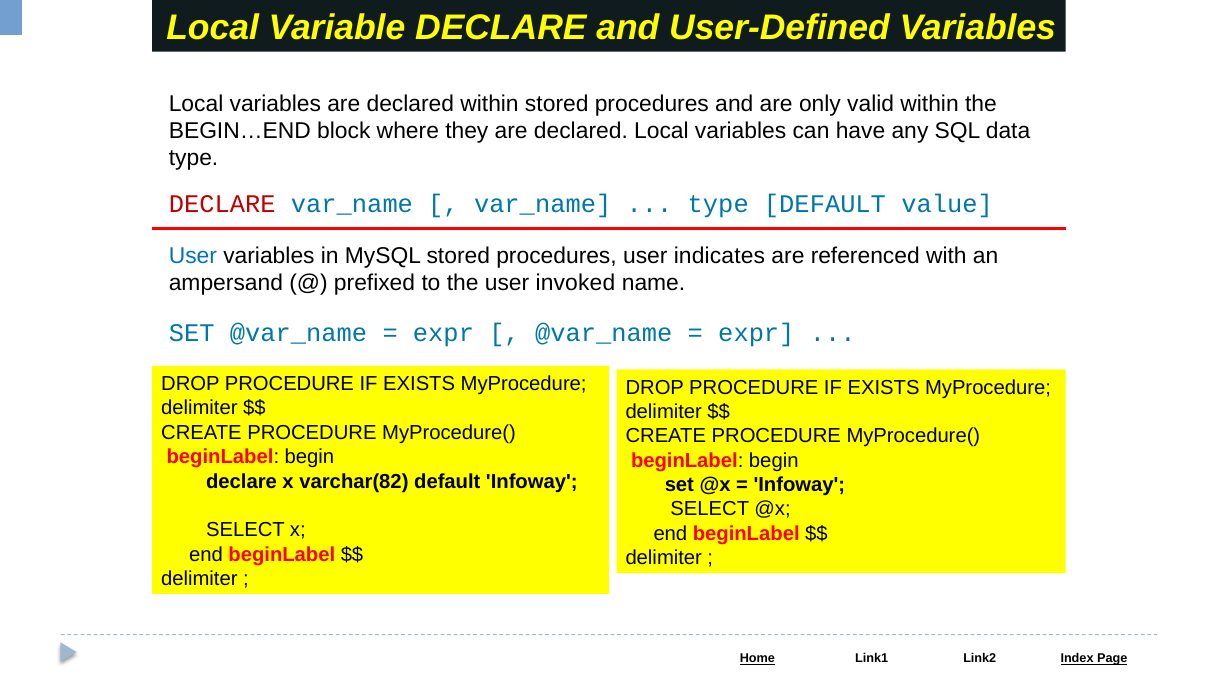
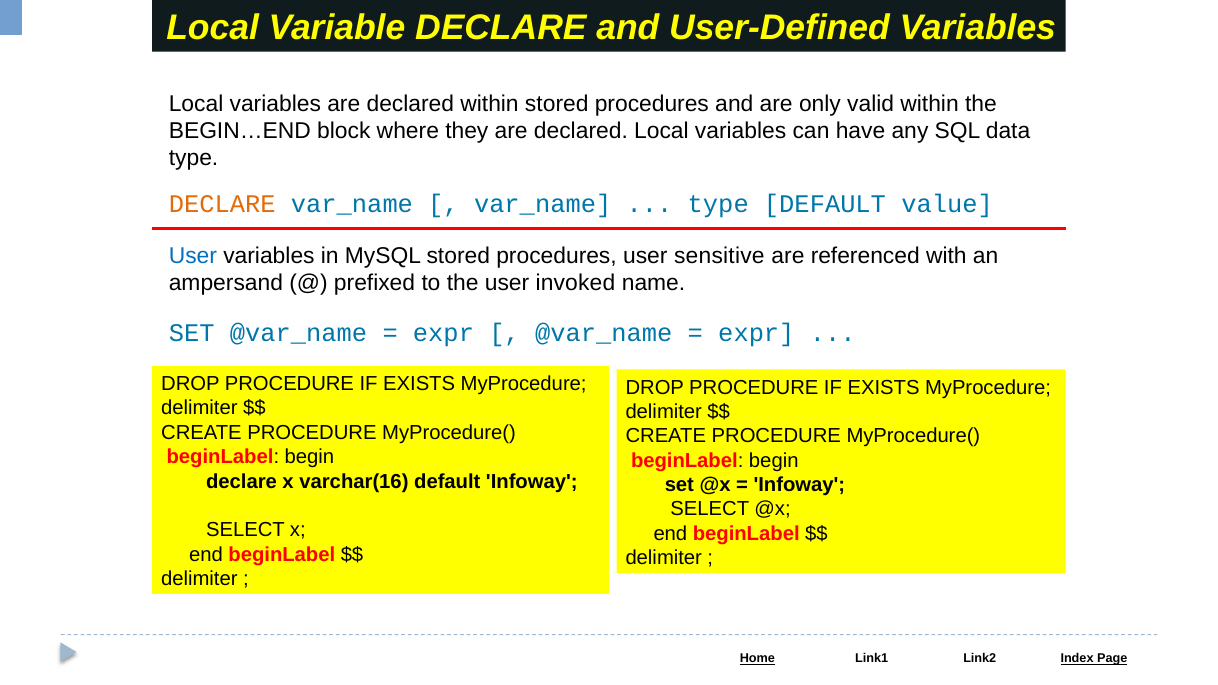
DECLARE at (222, 204) colour: red -> orange
indicates: indicates -> sensitive
varchar(82: varchar(82 -> varchar(16
